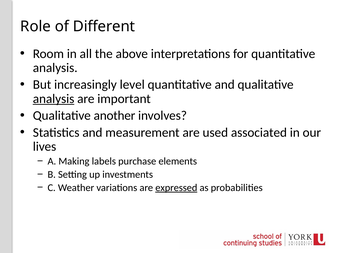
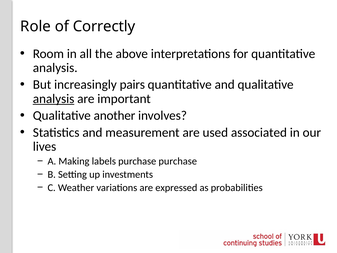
Different: Different -> Correctly
level: level -> pairs
purchase elements: elements -> purchase
expressed underline: present -> none
